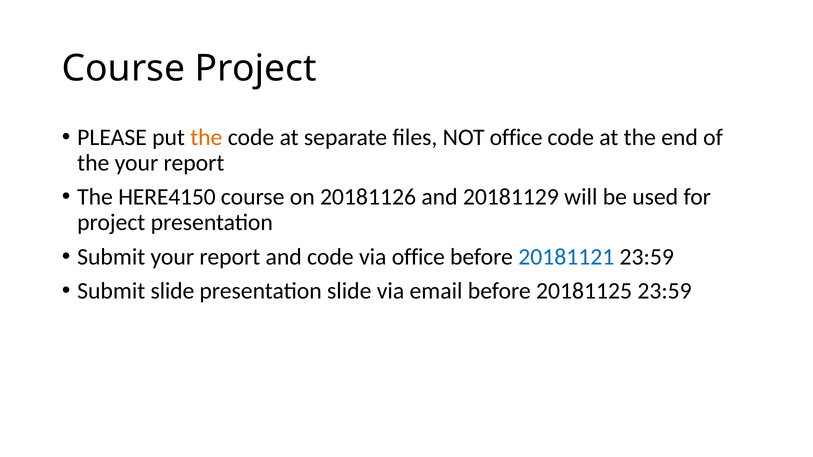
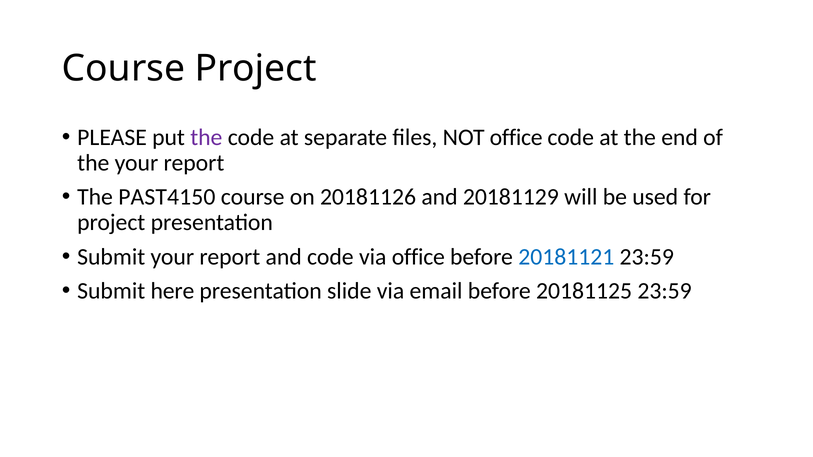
the at (206, 137) colour: orange -> purple
HERE4150: HERE4150 -> PAST4150
Submit slide: slide -> here
